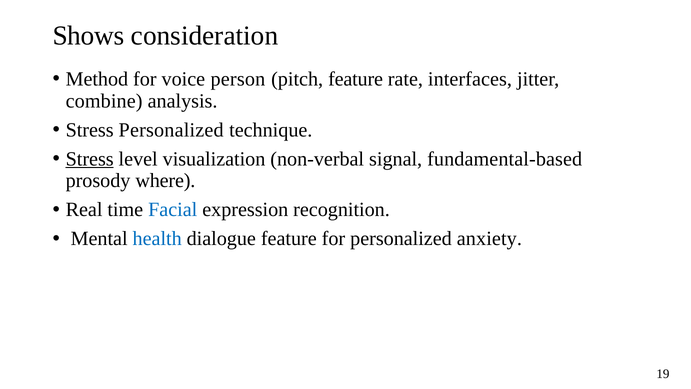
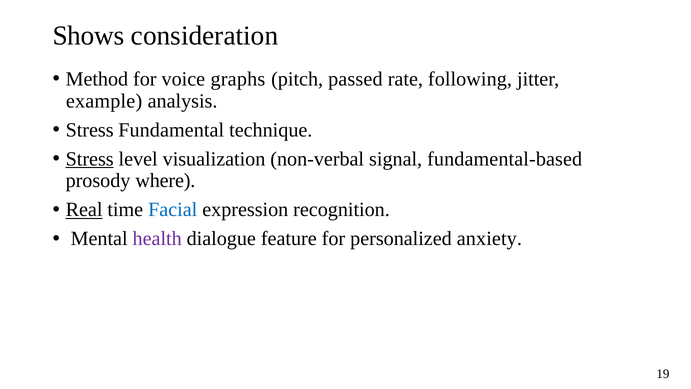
person: person -> graphs
pitch feature: feature -> passed
interfaces: interfaces -> following
combine: combine -> example
Stress Personalized: Personalized -> Fundamental
Real underline: none -> present
health colour: blue -> purple
